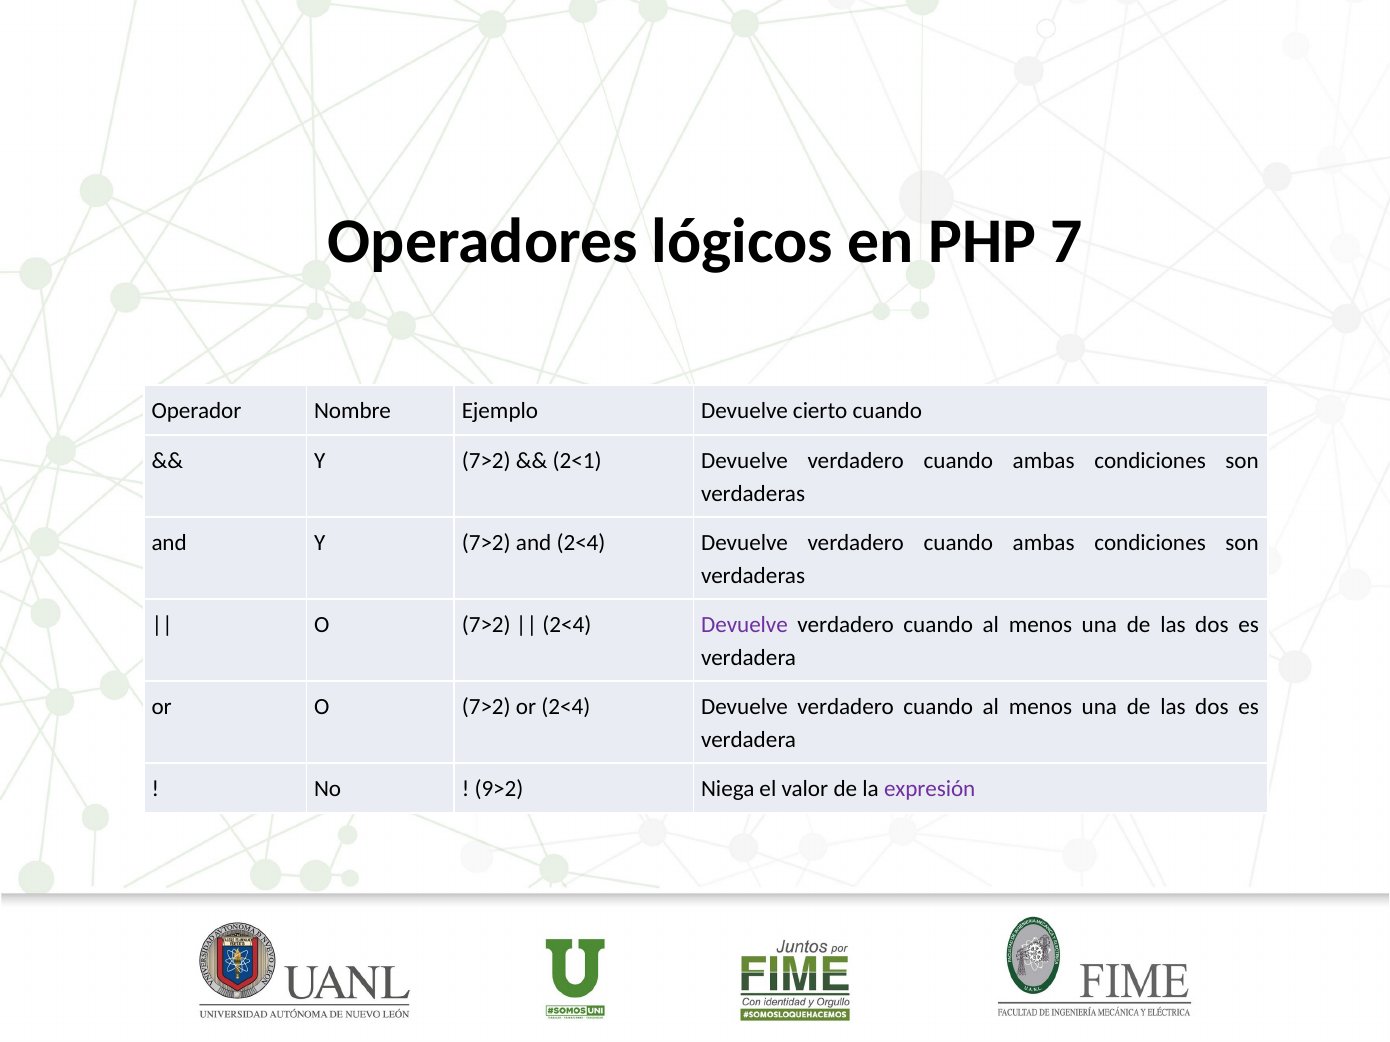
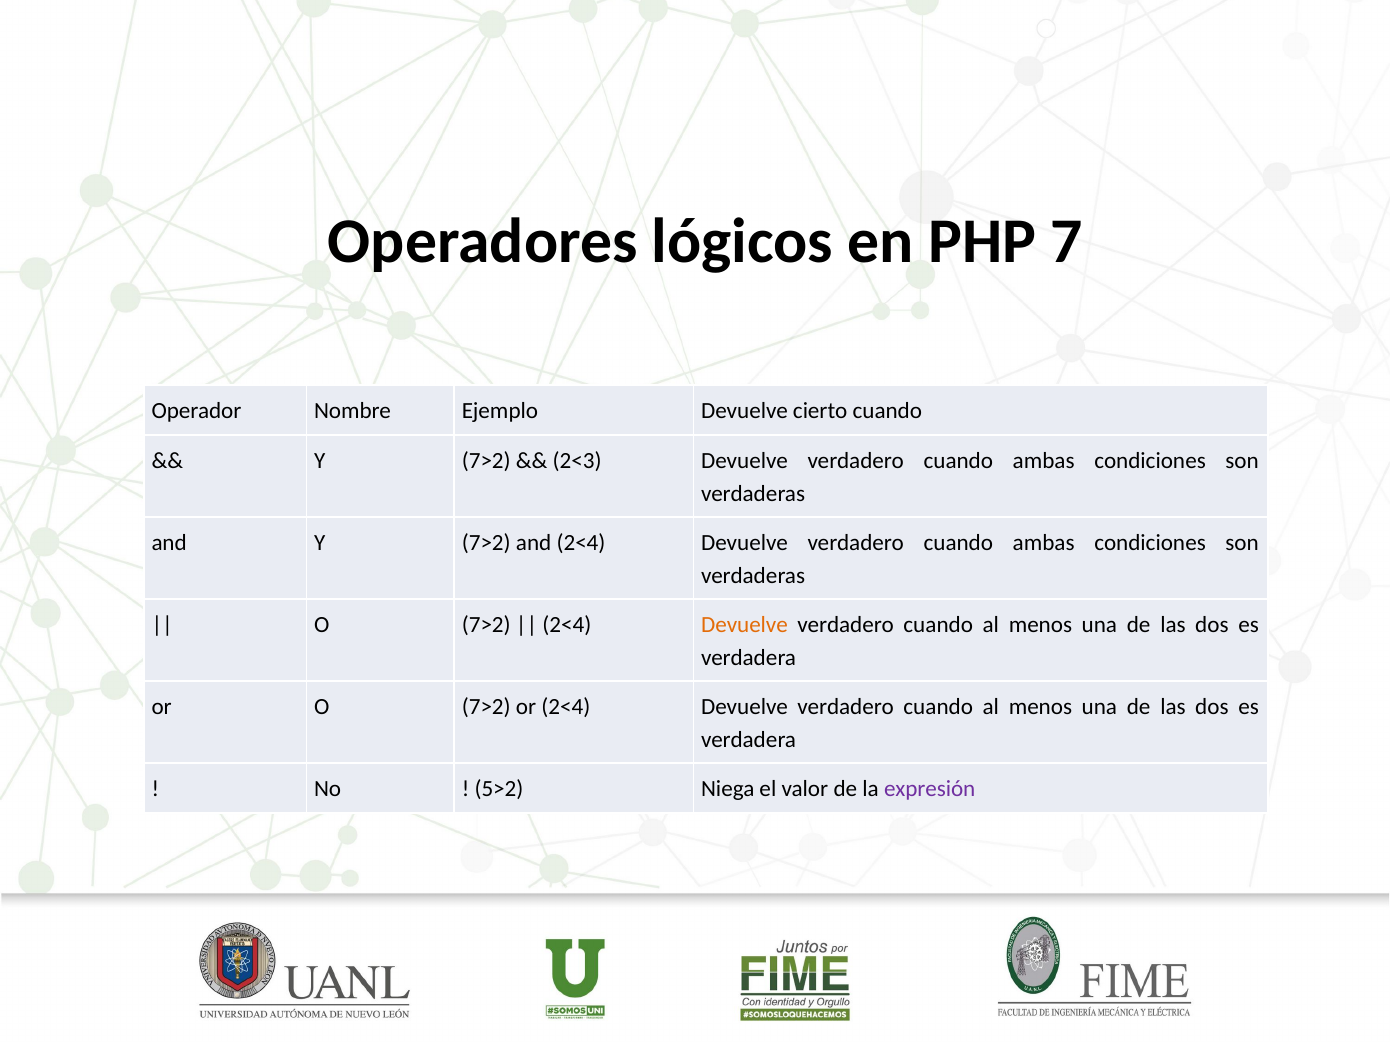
2<1: 2<1 -> 2<3
Devuelve at (745, 625) colour: purple -> orange
9>2: 9>2 -> 5>2
